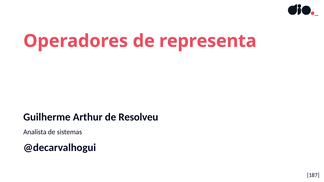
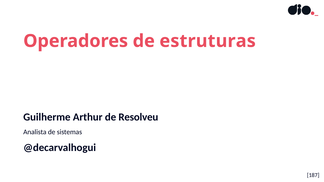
representa: representa -> estruturas
